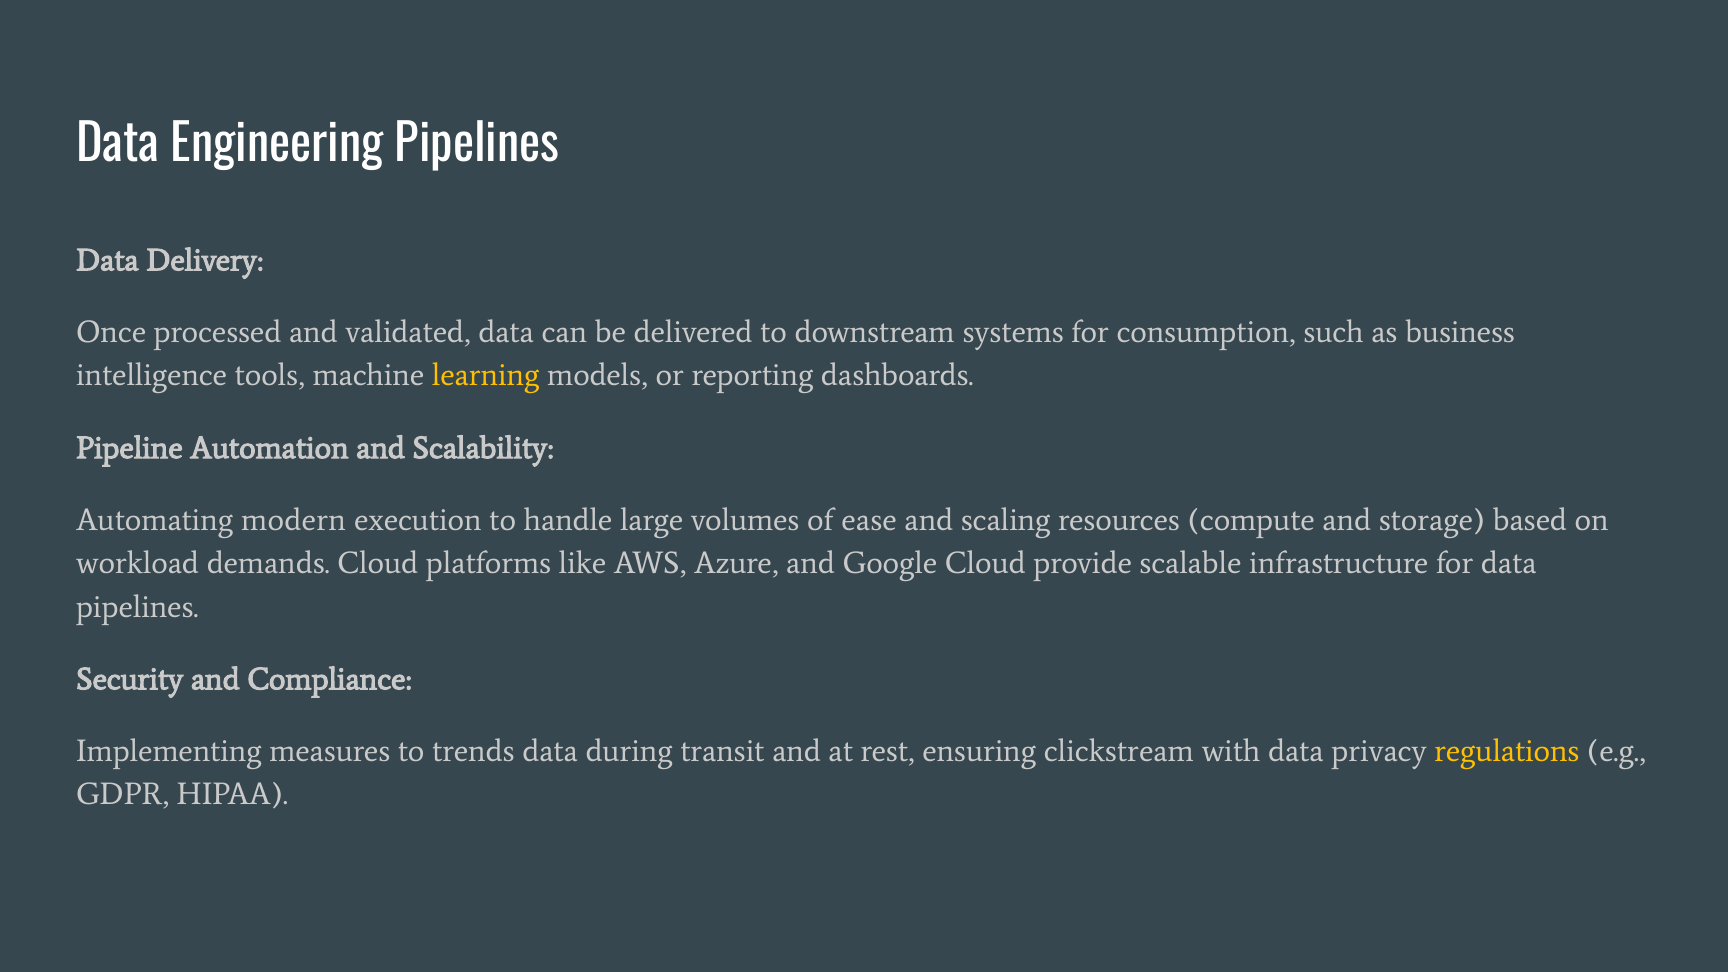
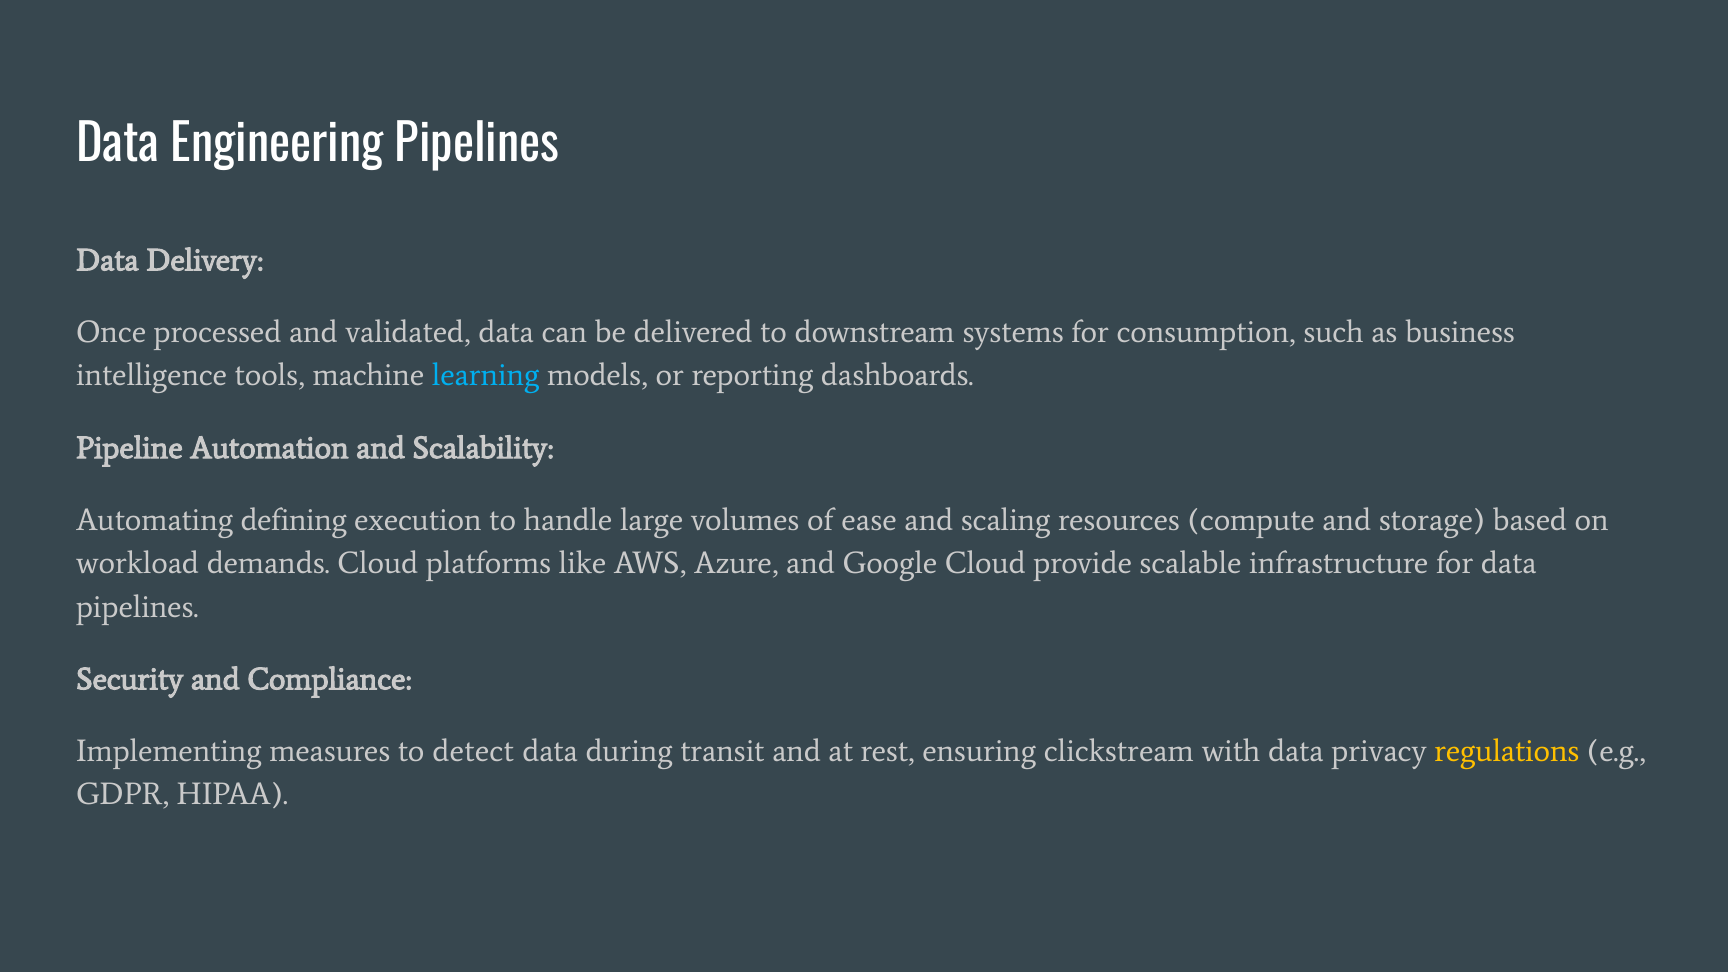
learning colour: yellow -> light blue
modern: modern -> defining
trends: trends -> detect
